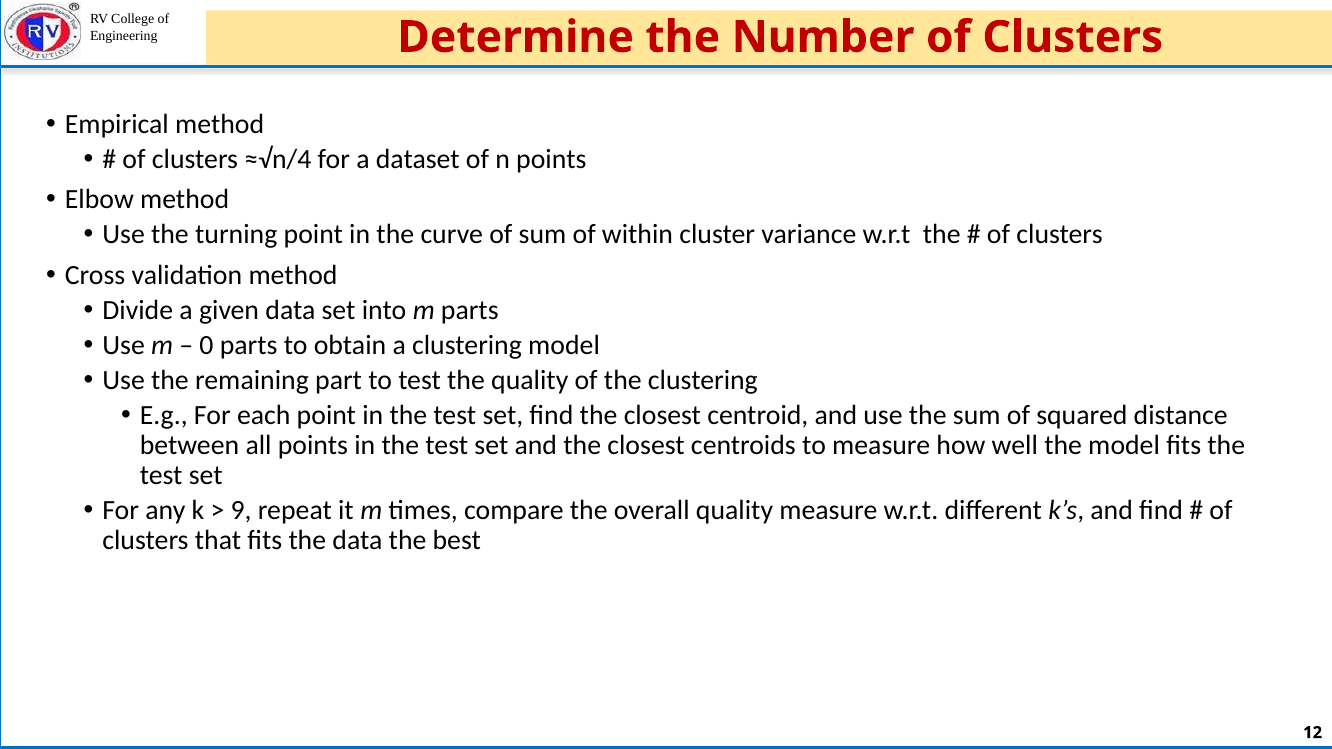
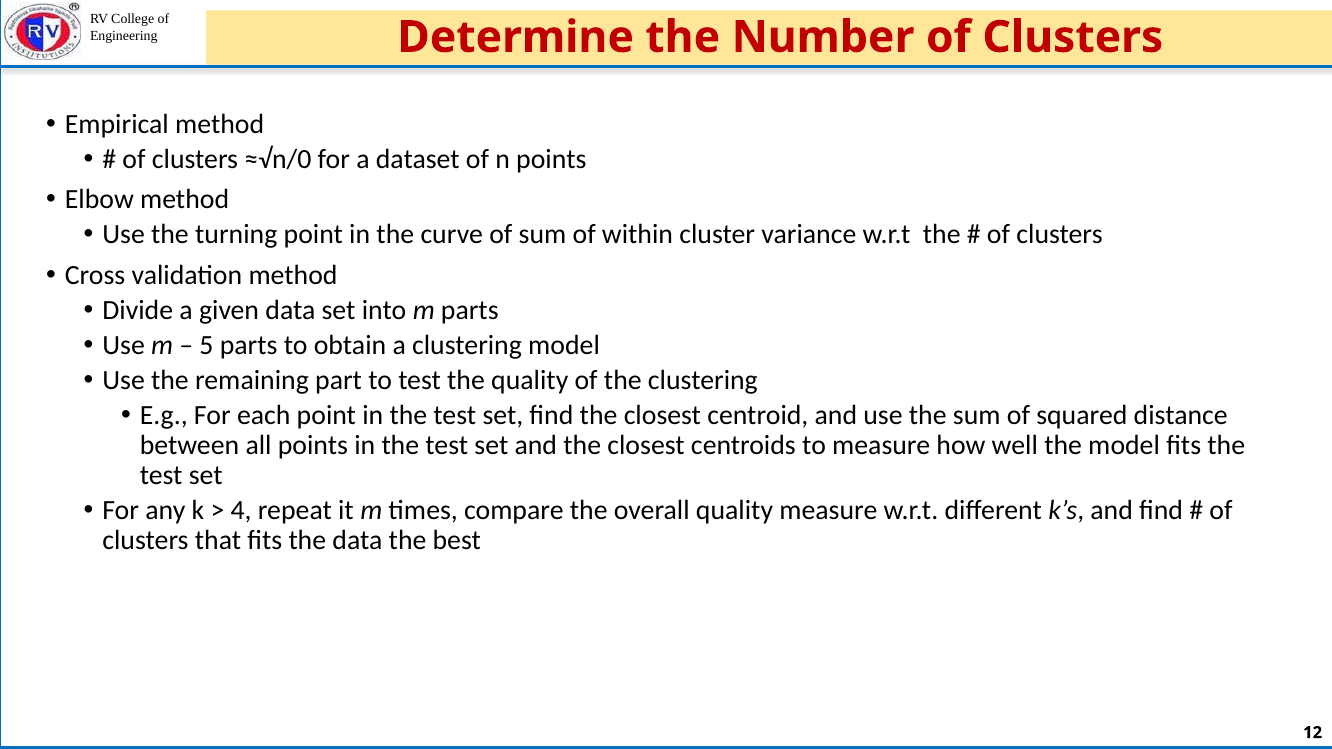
≈√n/4: ≈√n/4 -> ≈√n/0
0: 0 -> 5
9: 9 -> 4
